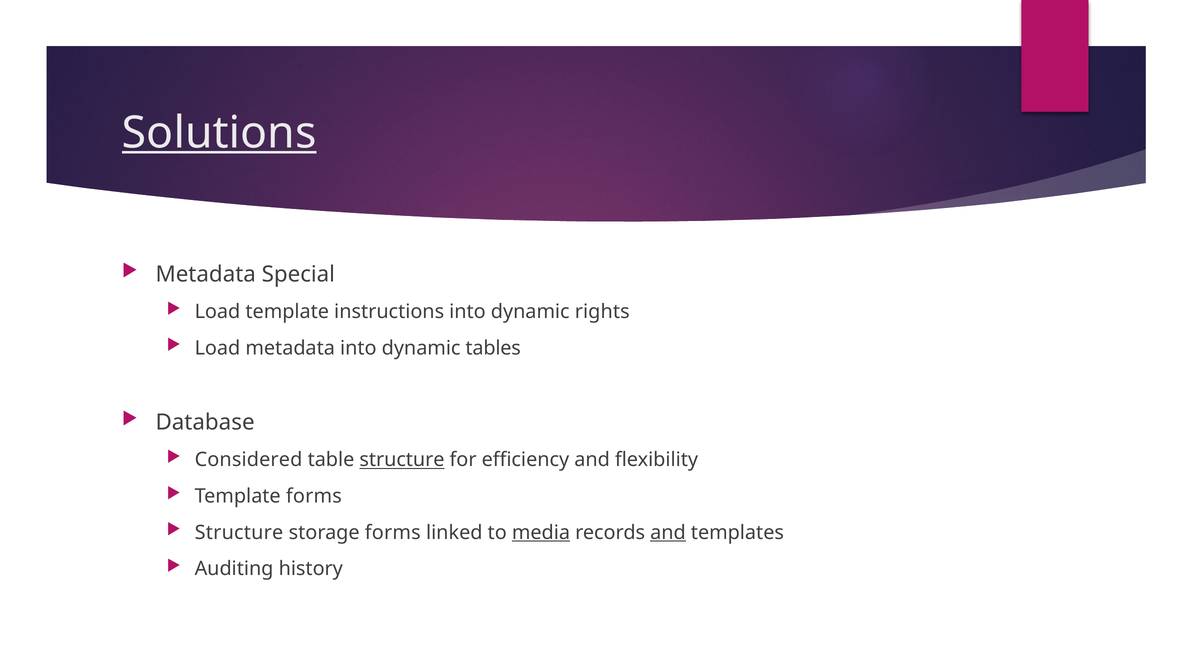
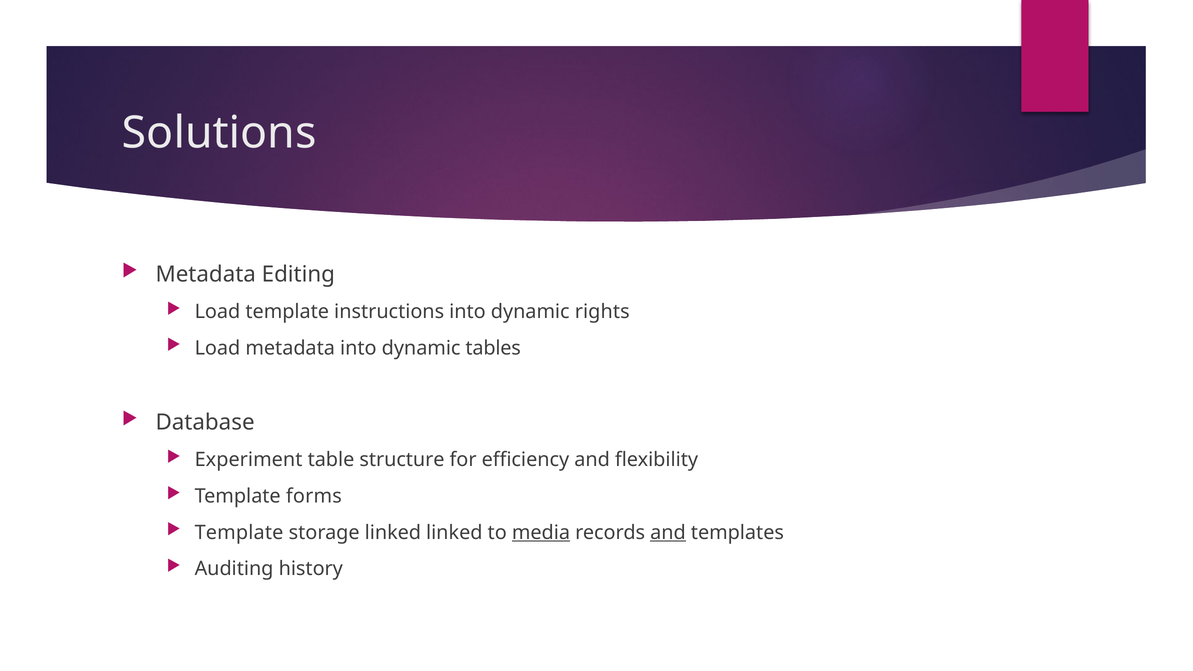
Solutions underline: present -> none
Special: Special -> Editing
Considered: Considered -> Experiment
structure at (402, 460) underline: present -> none
Structure at (239, 533): Structure -> Template
storage forms: forms -> linked
